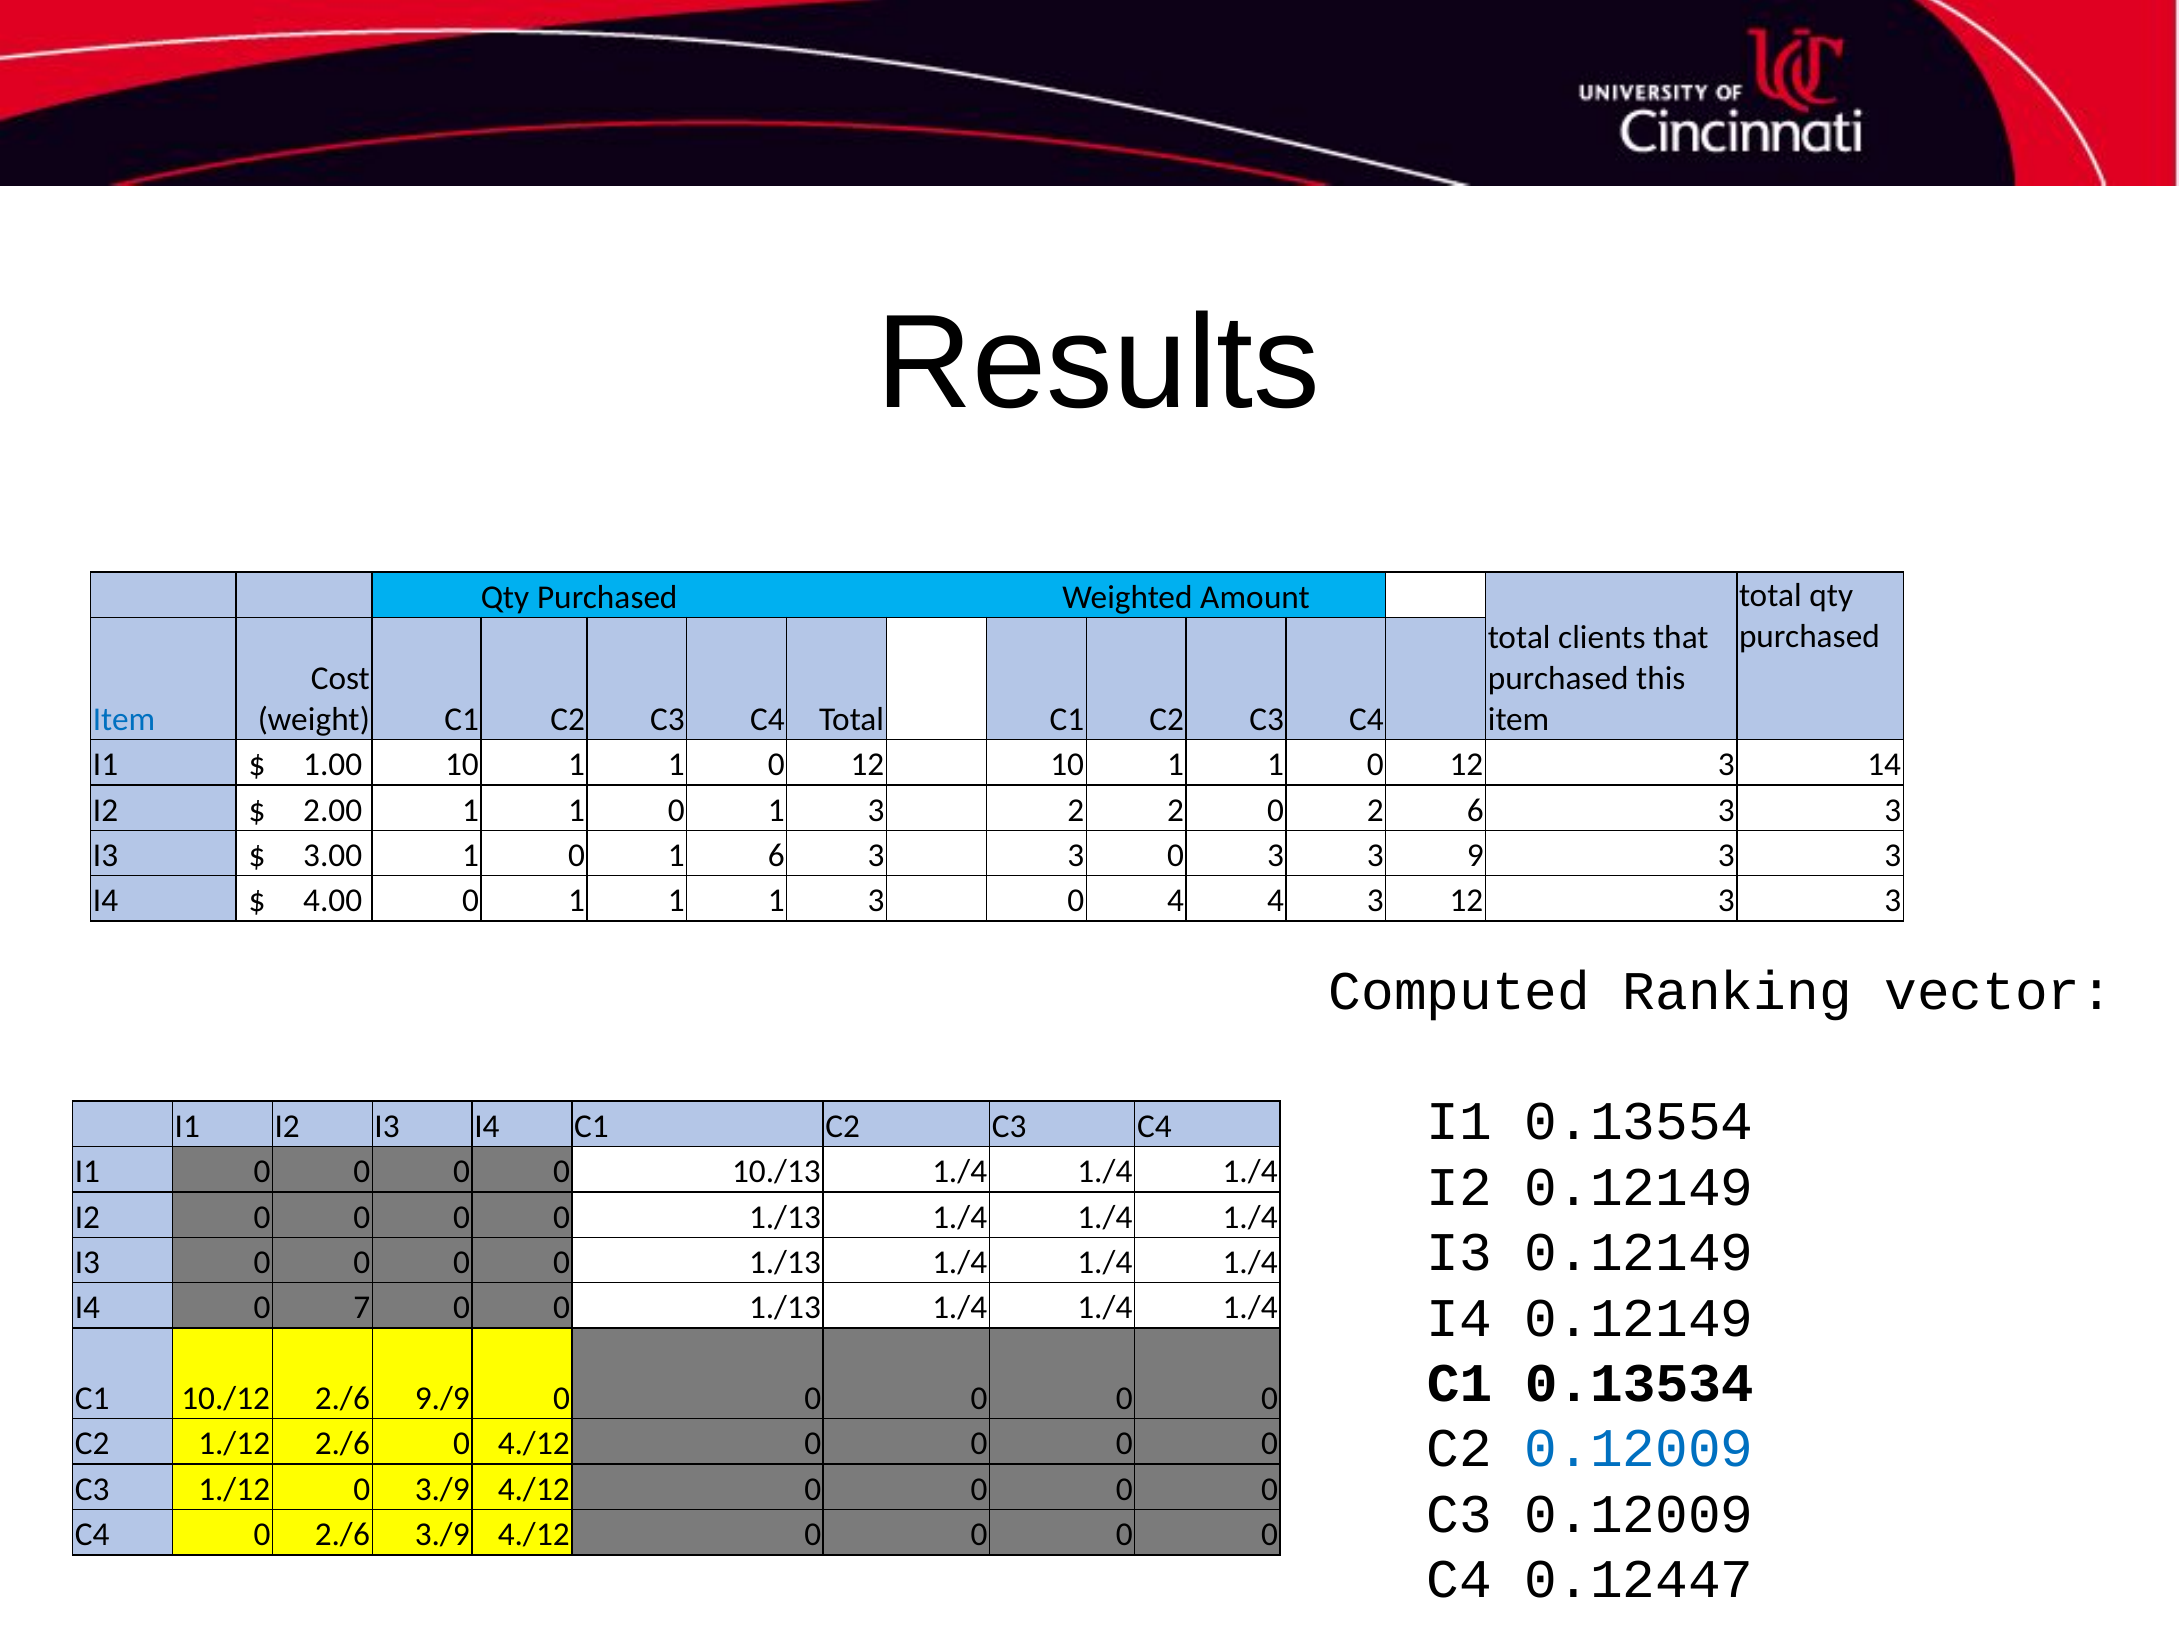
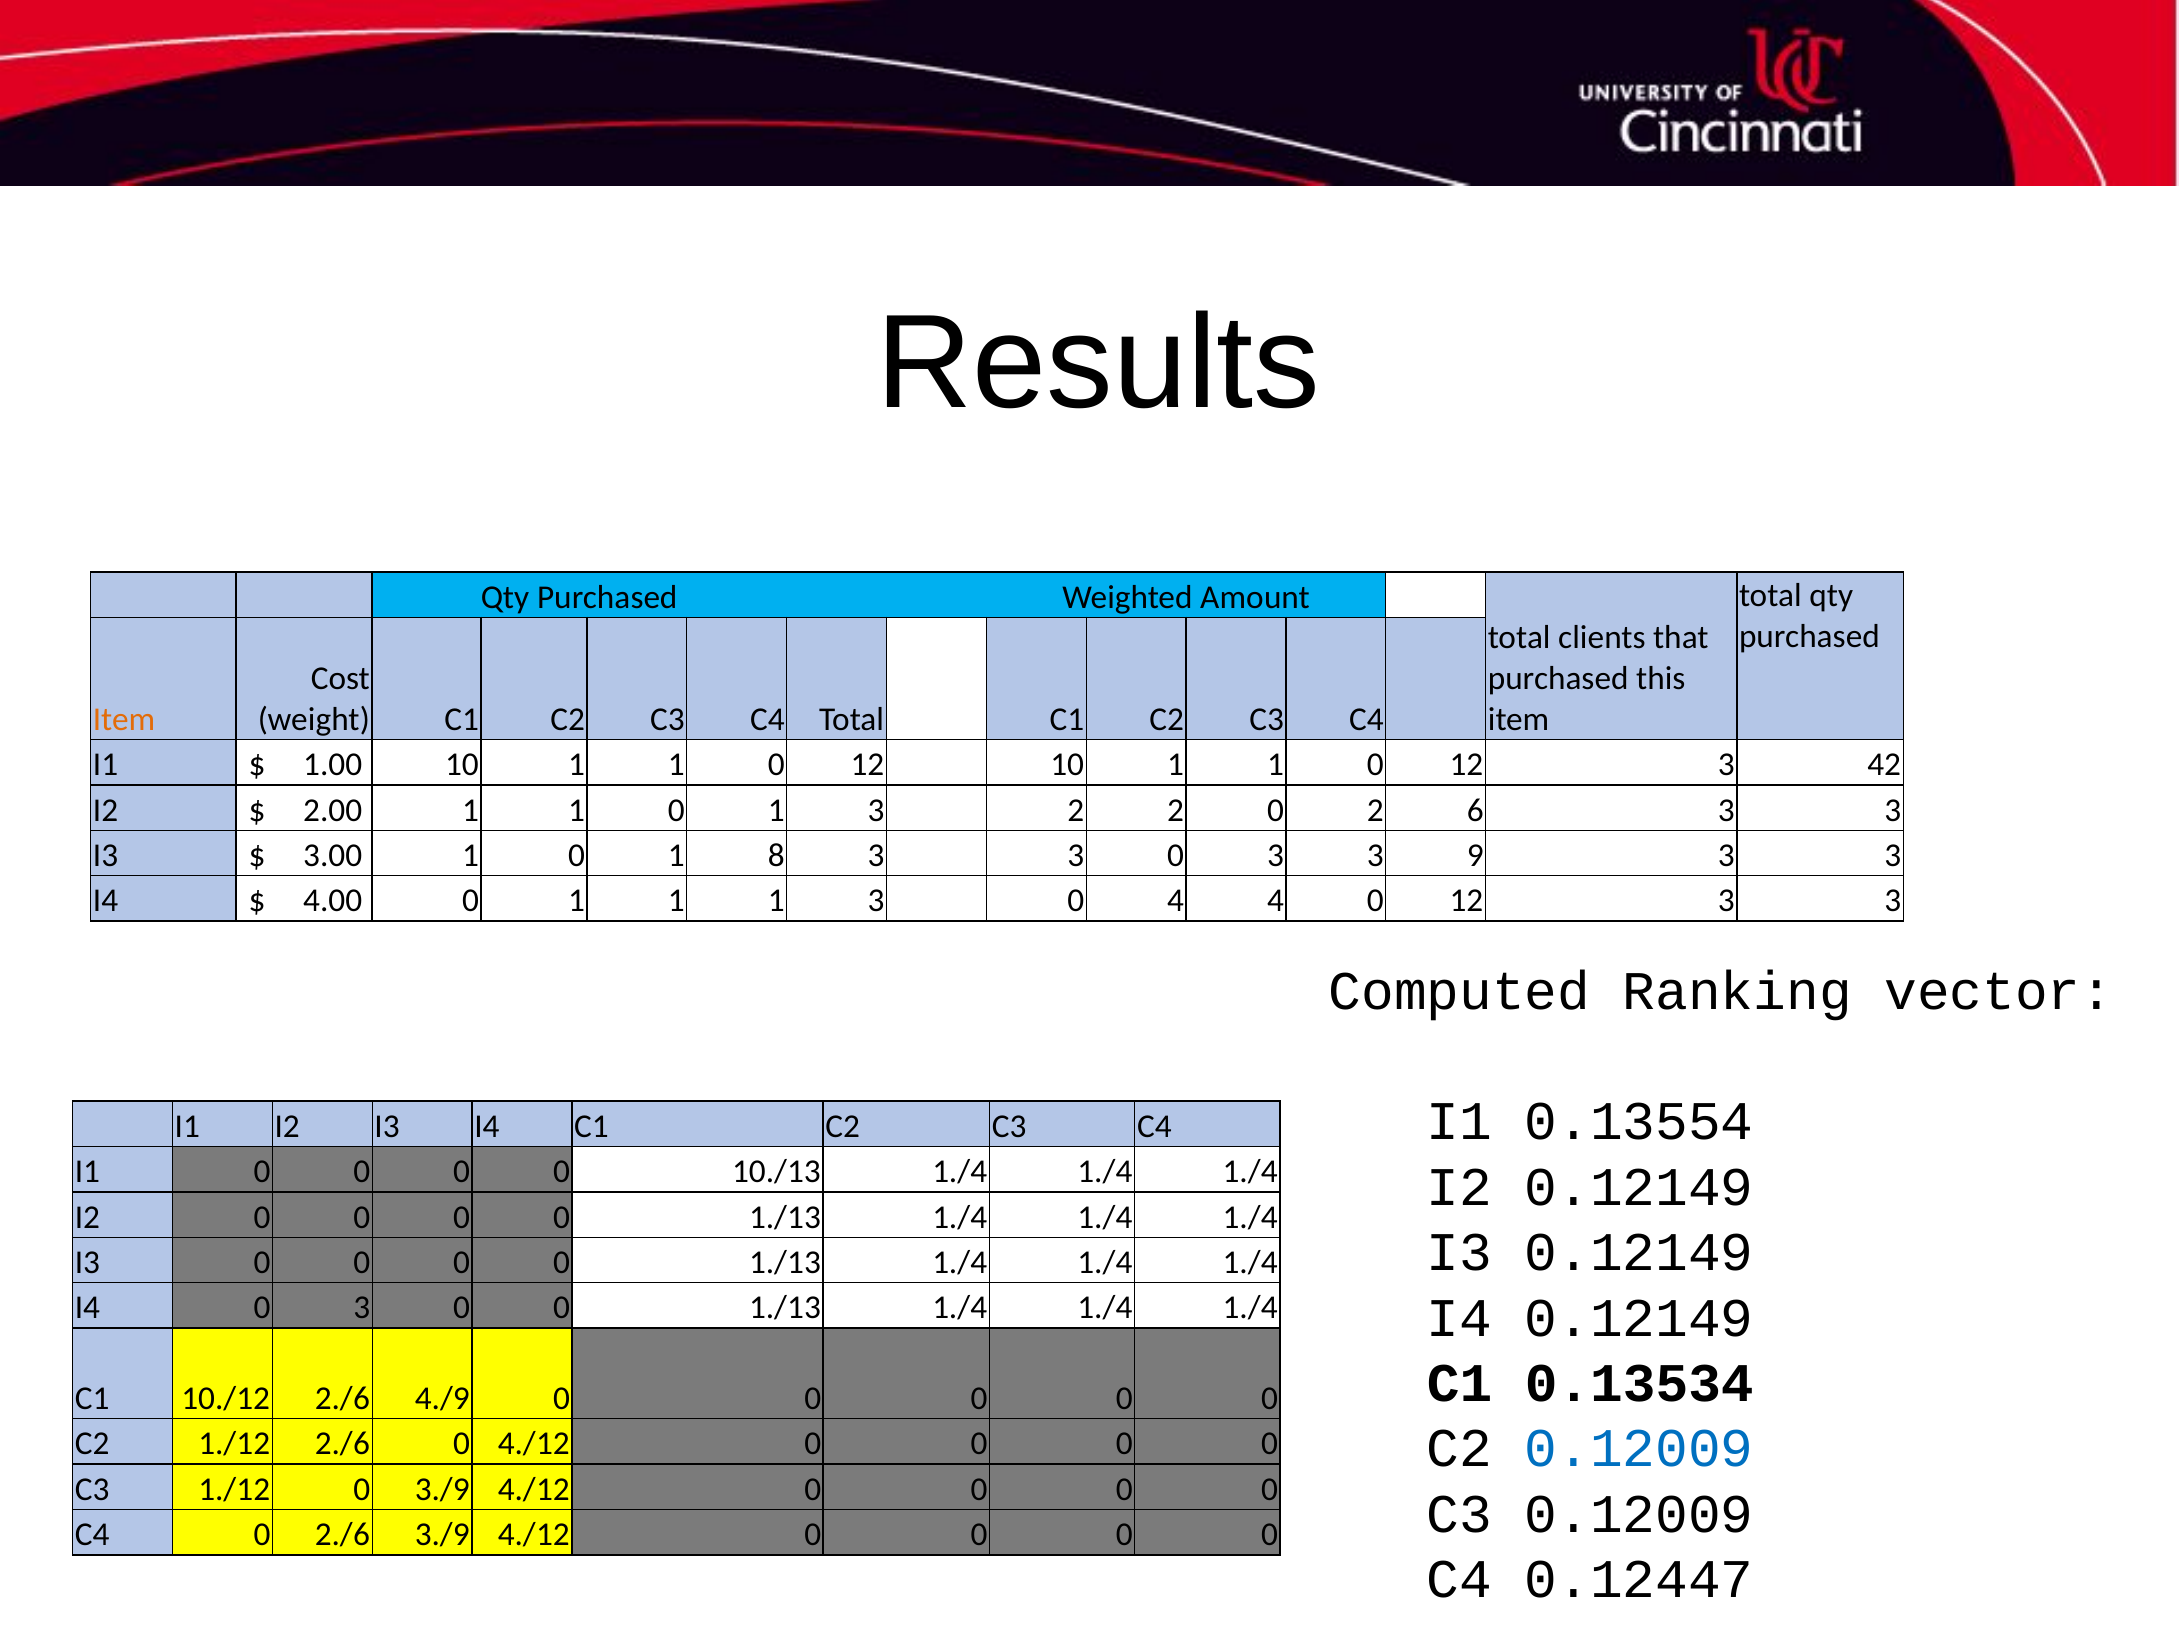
Item at (124, 720) colour: blue -> orange
14: 14 -> 42
1 6: 6 -> 8
4 3: 3 -> 0
I4 0 7: 7 -> 3
9./9: 9./9 -> 4./9
